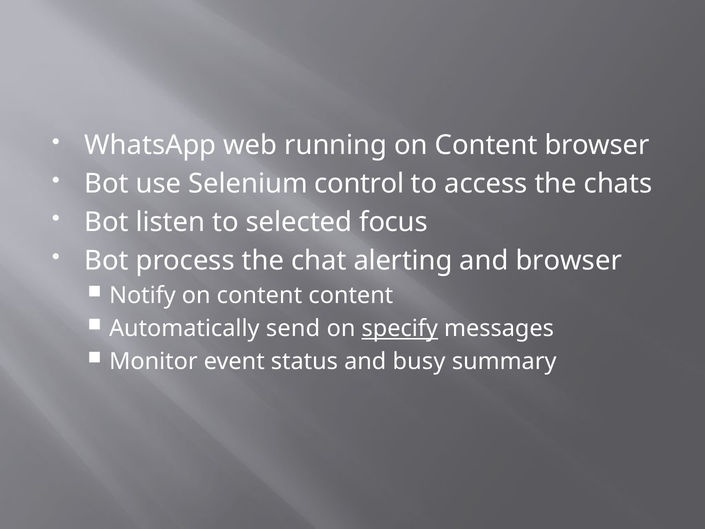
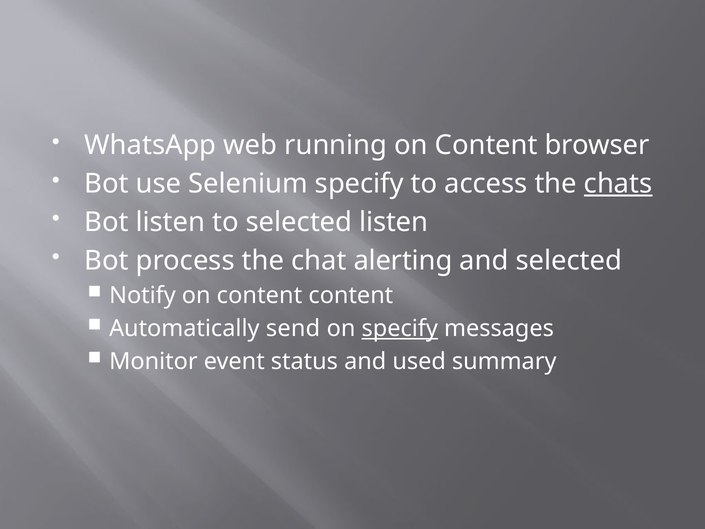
Selenium control: control -> specify
chats underline: none -> present
selected focus: focus -> listen
and browser: browser -> selected
busy: busy -> used
